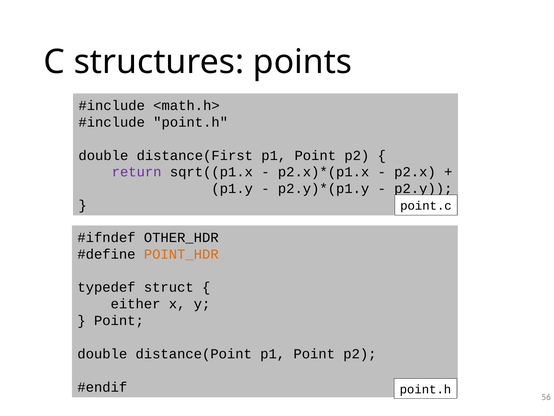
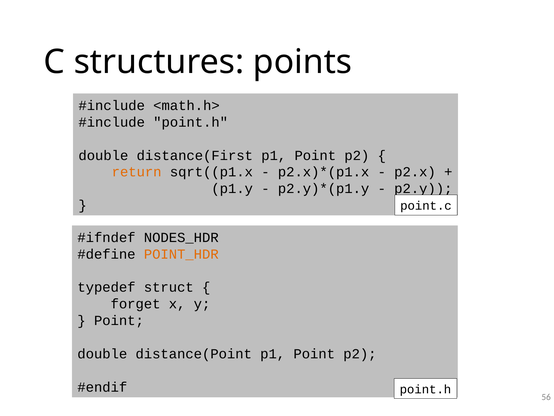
return colour: purple -> orange
OTHER_HDR: OTHER_HDR -> NODES_HDR
either: either -> forget
